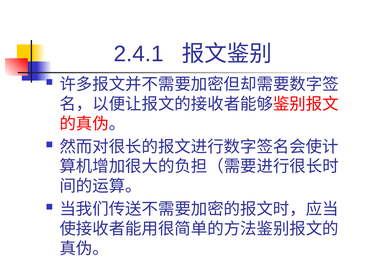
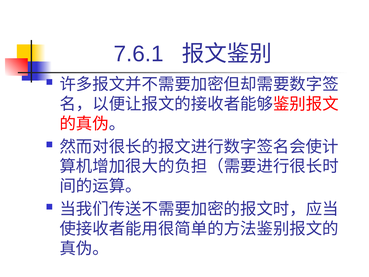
2.4.1: 2.4.1 -> 7.6.1
